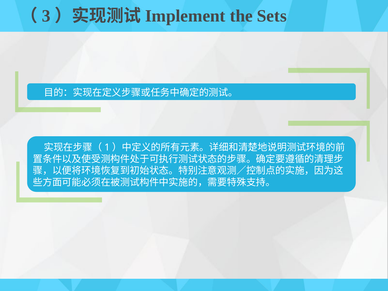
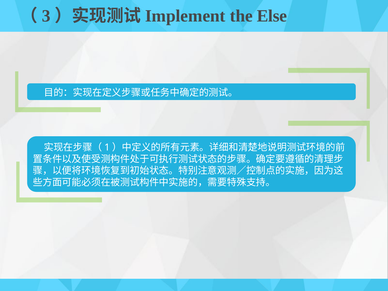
Sets: Sets -> Else
